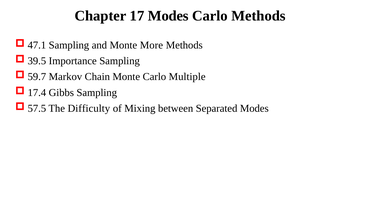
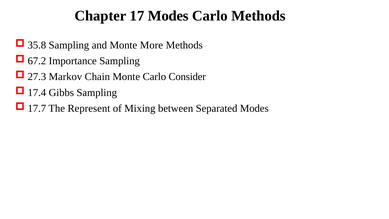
47.1: 47.1 -> 35.8
39.5: 39.5 -> 67.2
59.7: 59.7 -> 27.3
Multiple: Multiple -> Consider
57.5: 57.5 -> 17.7
Difficulty: Difficulty -> Represent
